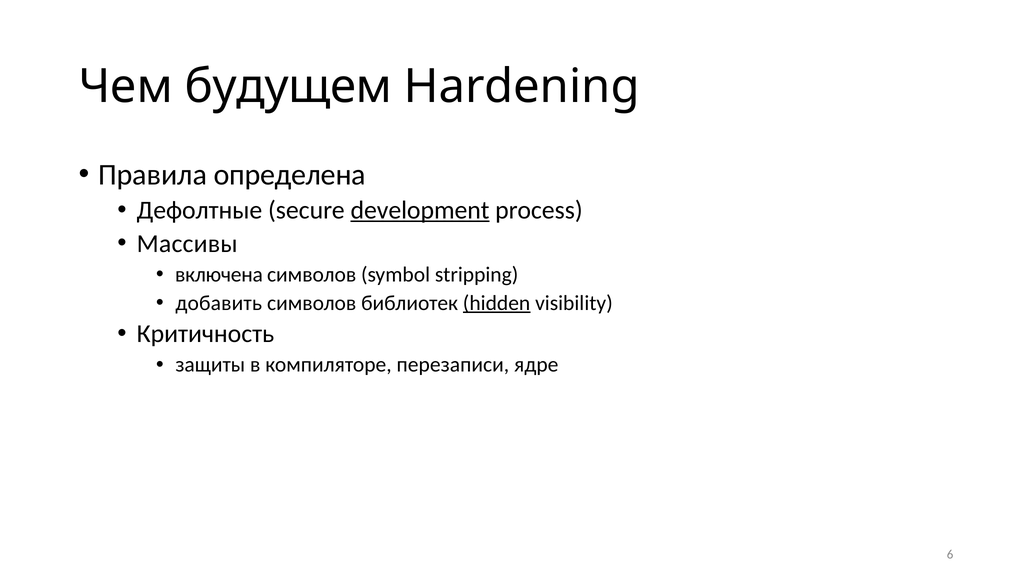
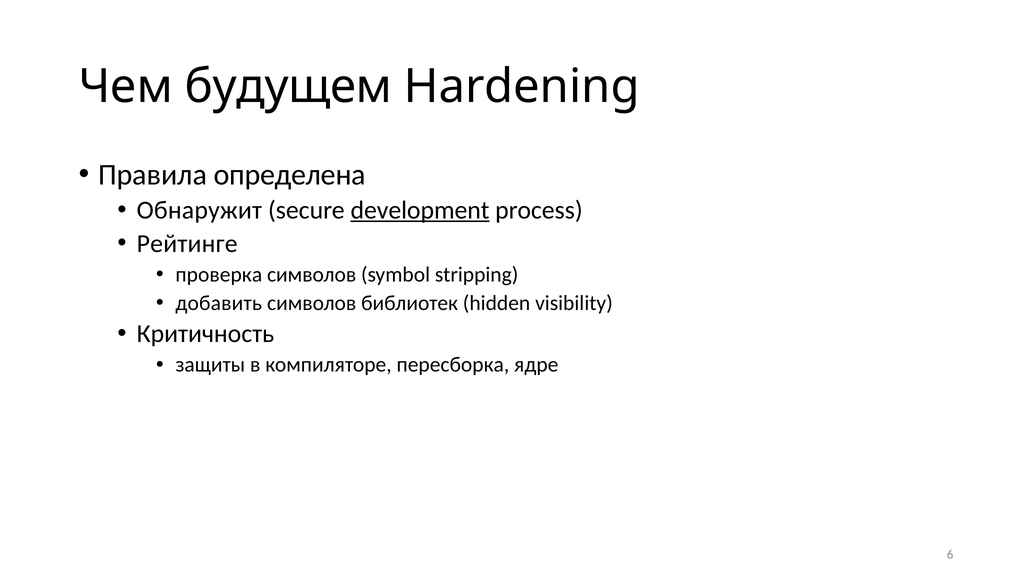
Дефолтные: Дефолтные -> Обнаружит
Массивы: Массивы -> Рейтинге
включена: включена -> проверка
hidden underline: present -> none
перезаписи: перезаписи -> пересборка
